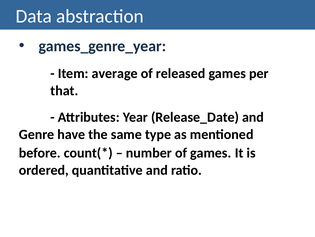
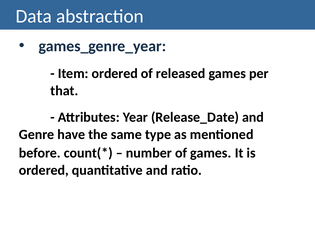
Item average: average -> ordered
